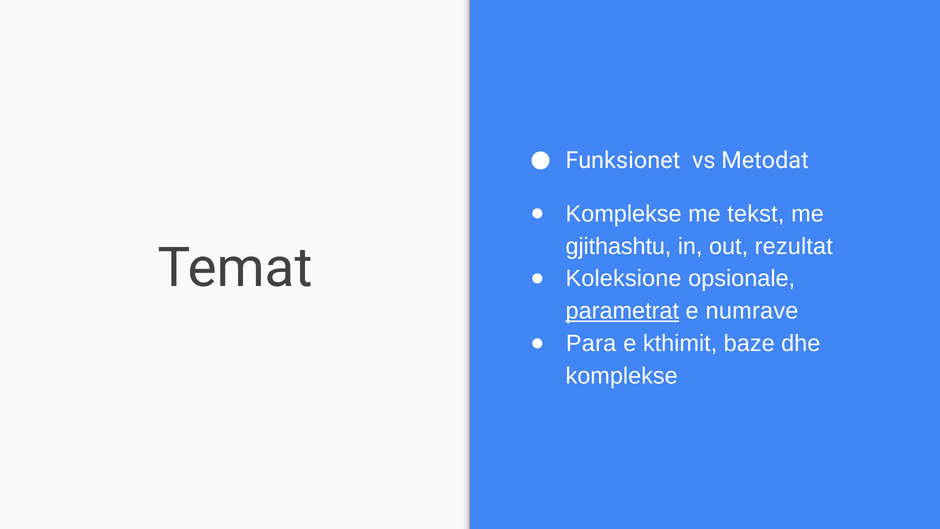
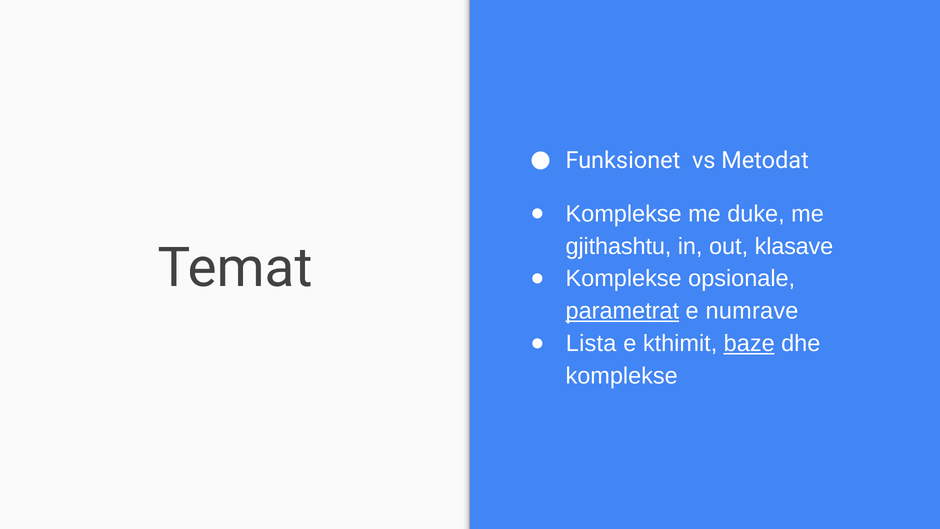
tekst: tekst -> duke
rezultat: rezultat -> klasave
Koleksione at (624, 279): Koleksione -> Komplekse
Para: Para -> Lista
baze underline: none -> present
